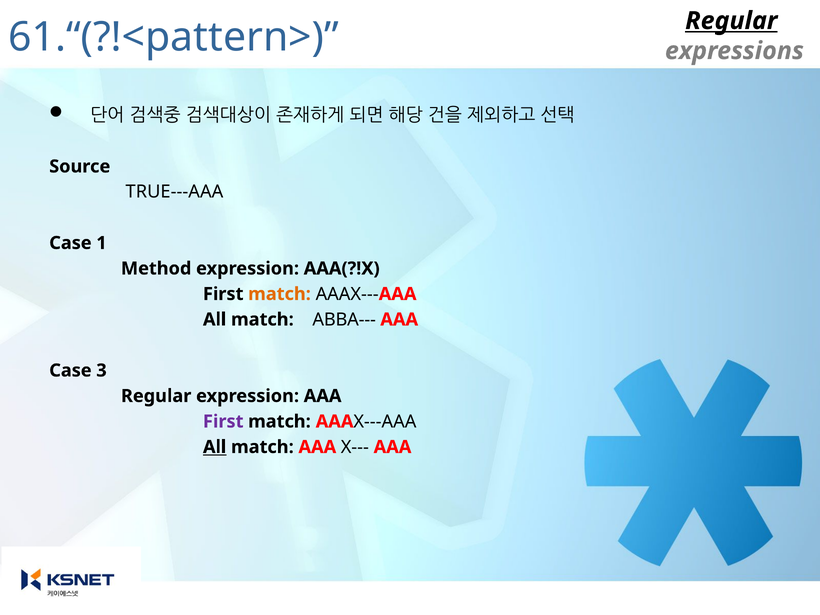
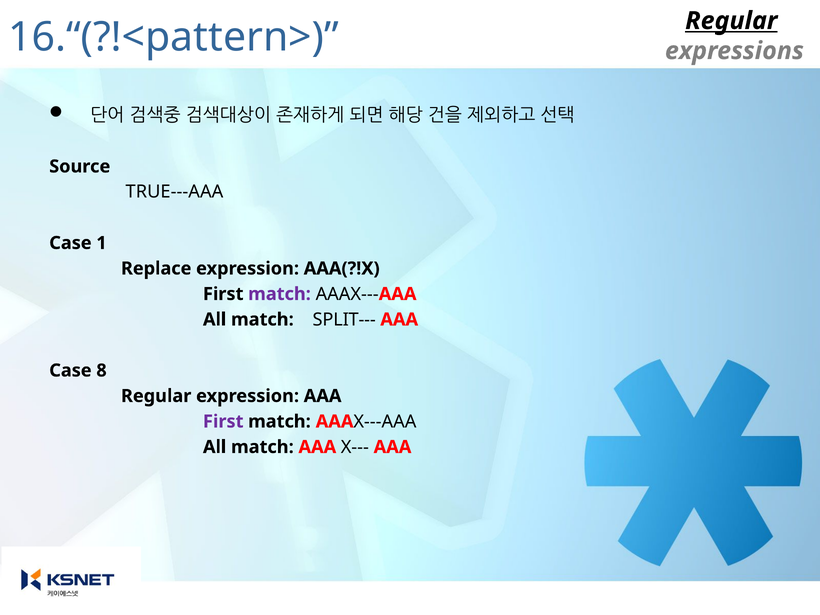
61.“(?!<pattern>: 61.“(?!<pattern> -> 16.“(?!<pattern>
Method: Method -> Replace
match at (279, 294) colour: orange -> purple
ABBA---: ABBA--- -> SPLIT---
3: 3 -> 8
All at (215, 447) underline: present -> none
